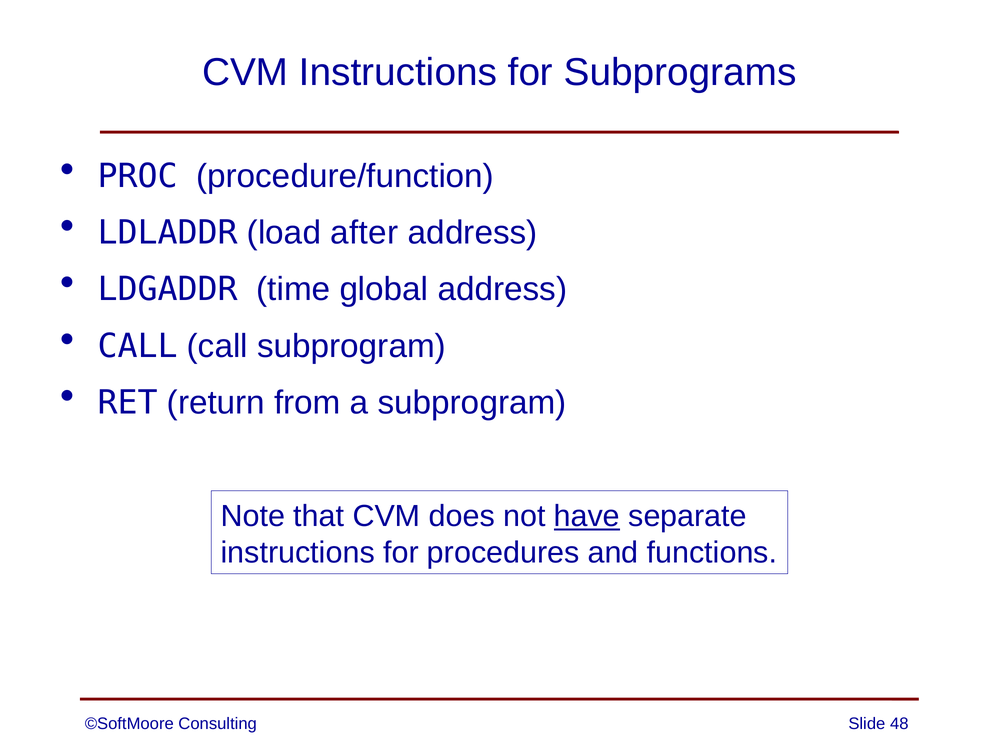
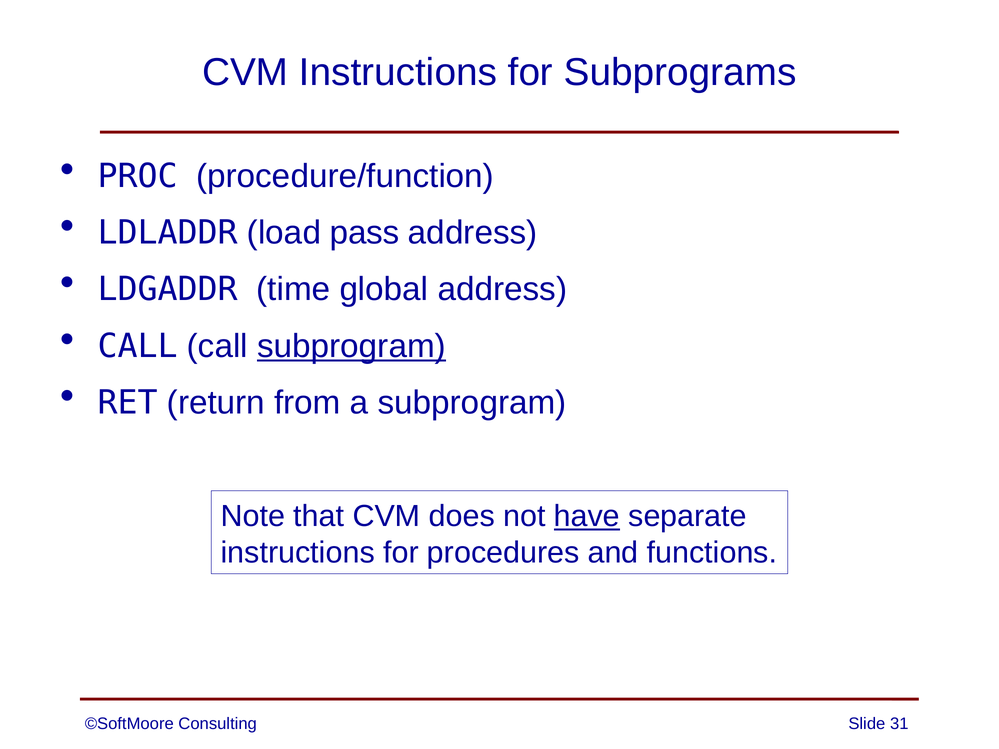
after: after -> pass
subprogram at (351, 346) underline: none -> present
48: 48 -> 31
